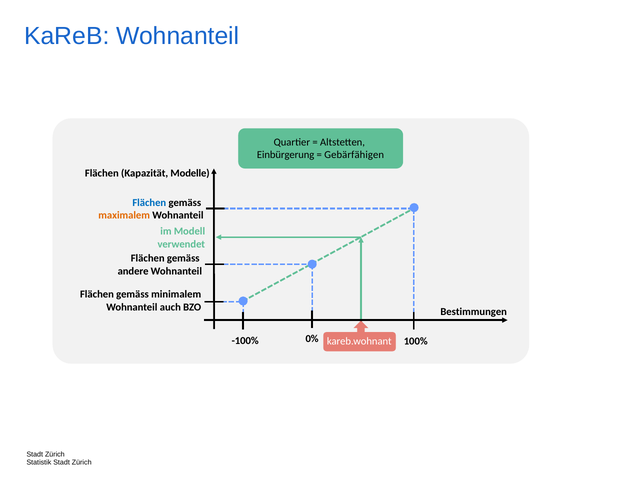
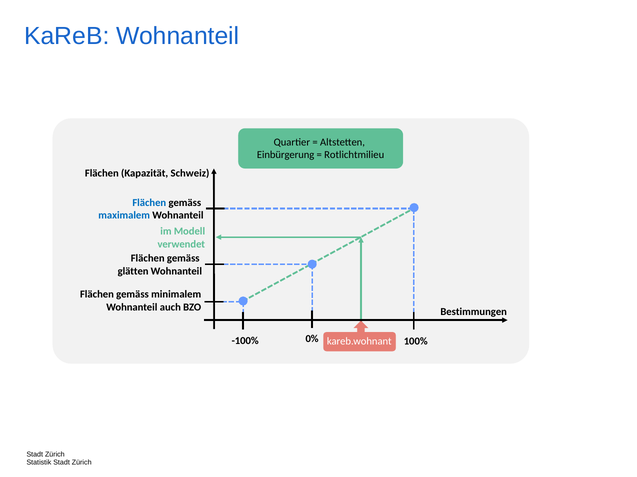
Gebärfähigen: Gebärfähigen -> Rotlichtmilieu
Modelle: Modelle -> Schweiz
maximalem colour: orange -> blue
andere: andere -> glätten
